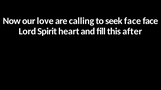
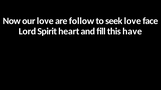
calling: calling -> follow
seek face: face -> love
after: after -> have
